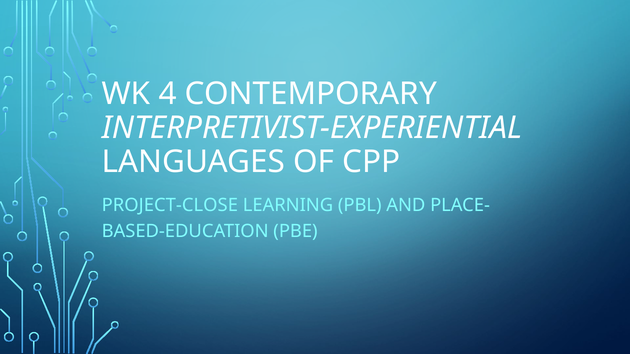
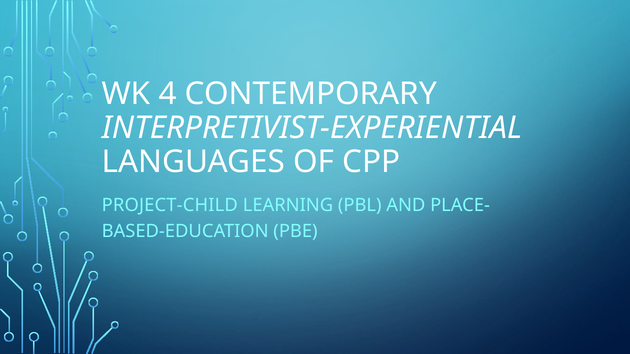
PROJECT-CLOSE: PROJECT-CLOSE -> PROJECT-CHILD
